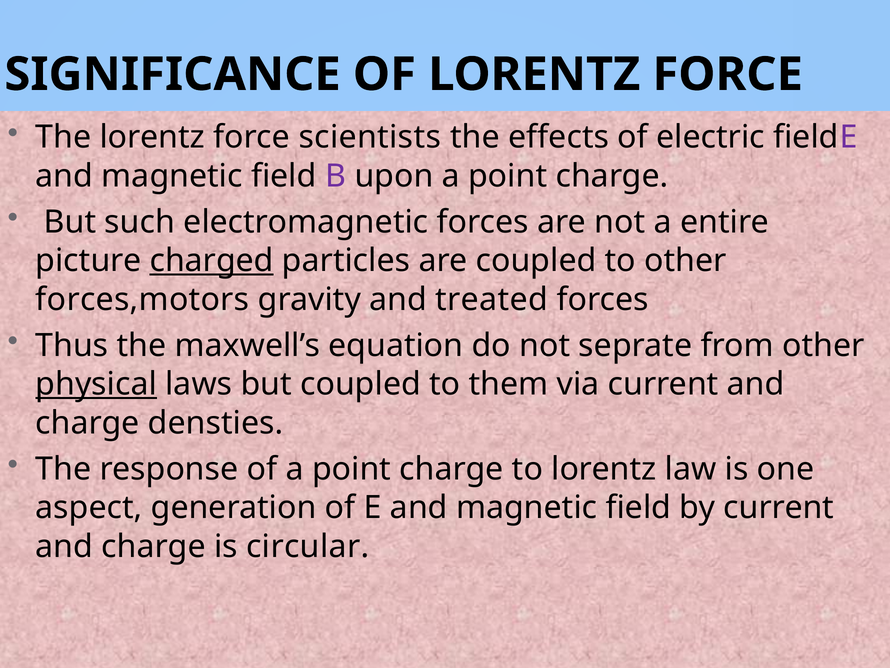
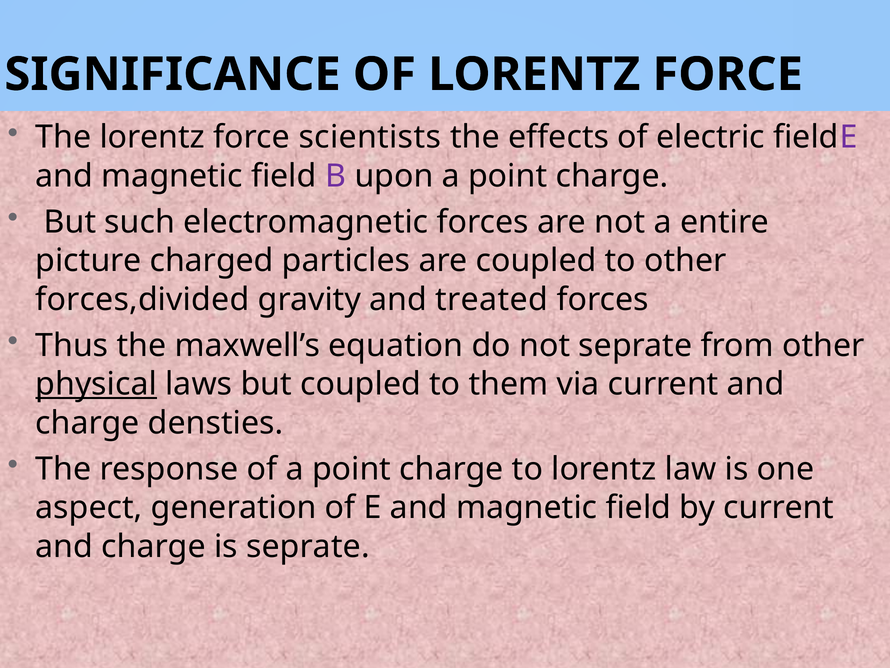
charged underline: present -> none
forces,motors: forces,motors -> forces,divided
is circular: circular -> seprate
